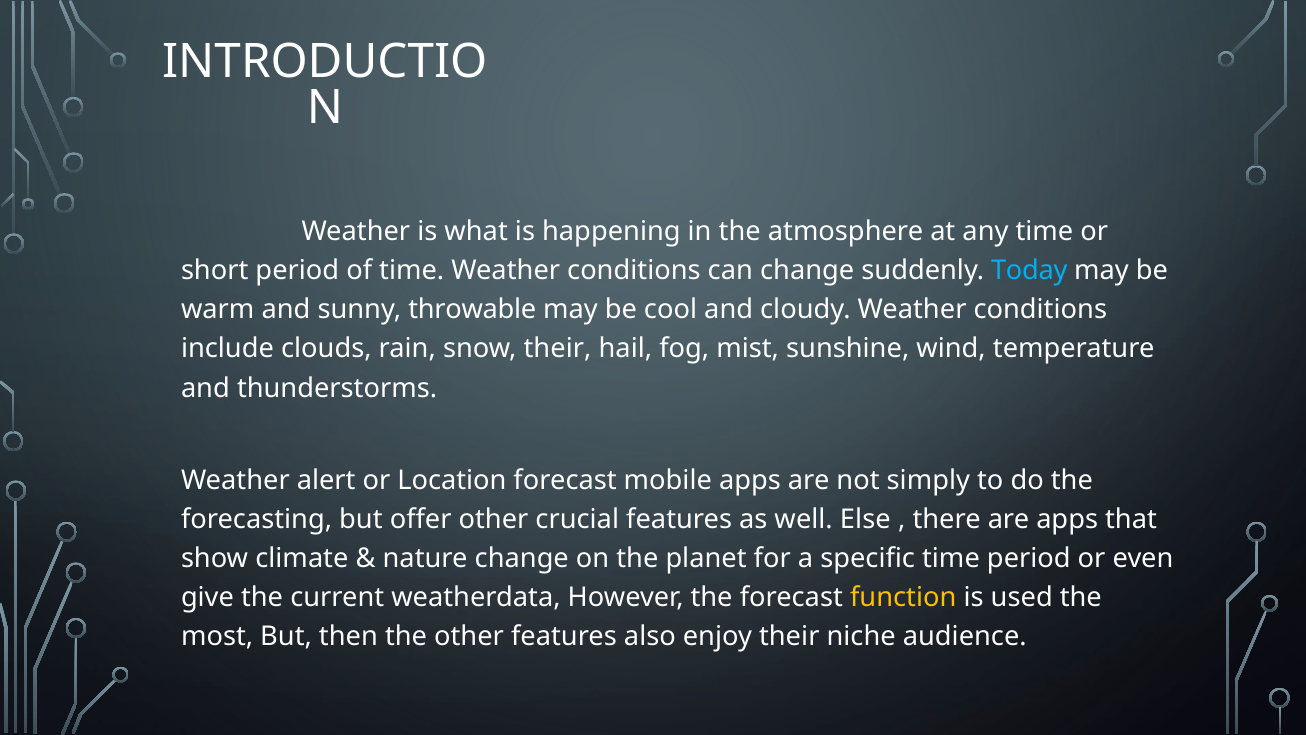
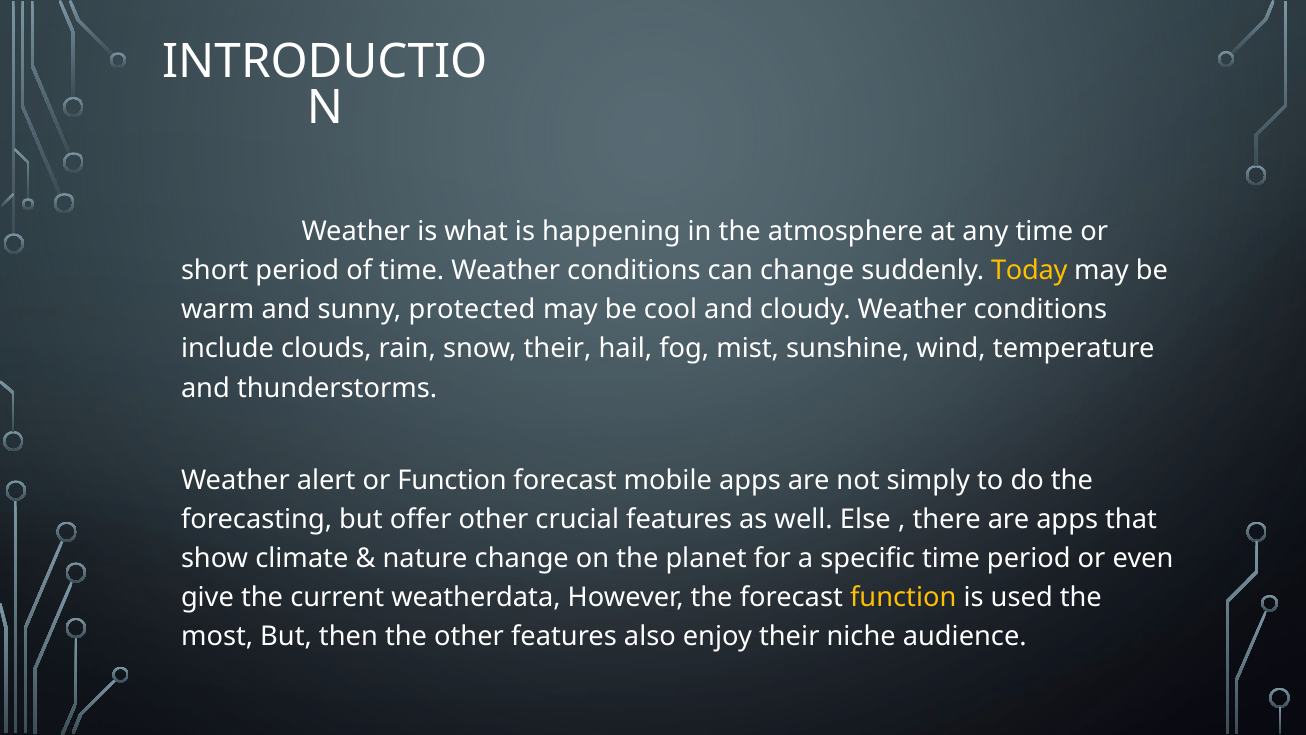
Today colour: light blue -> yellow
throwable: throwable -> protected
or Location: Location -> Function
